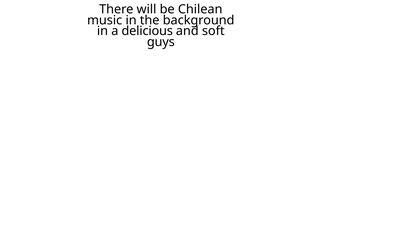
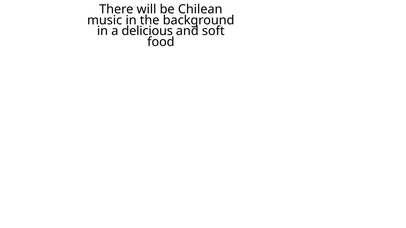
guys: guys -> food
